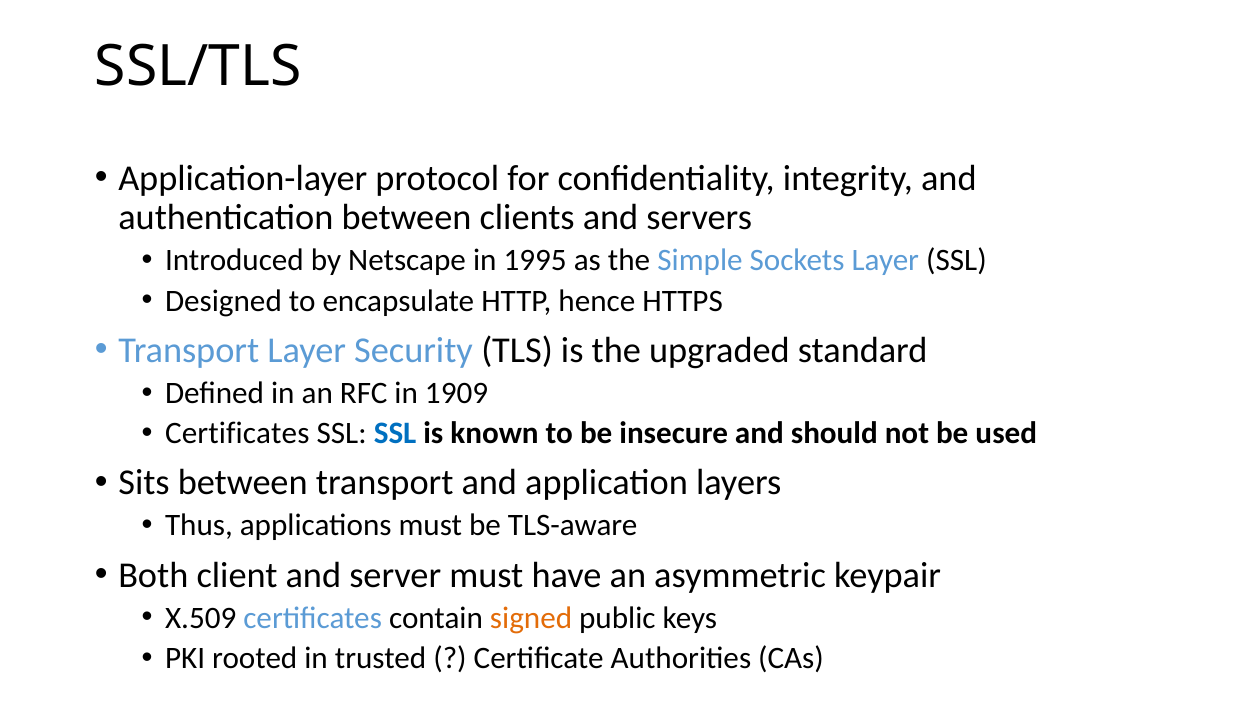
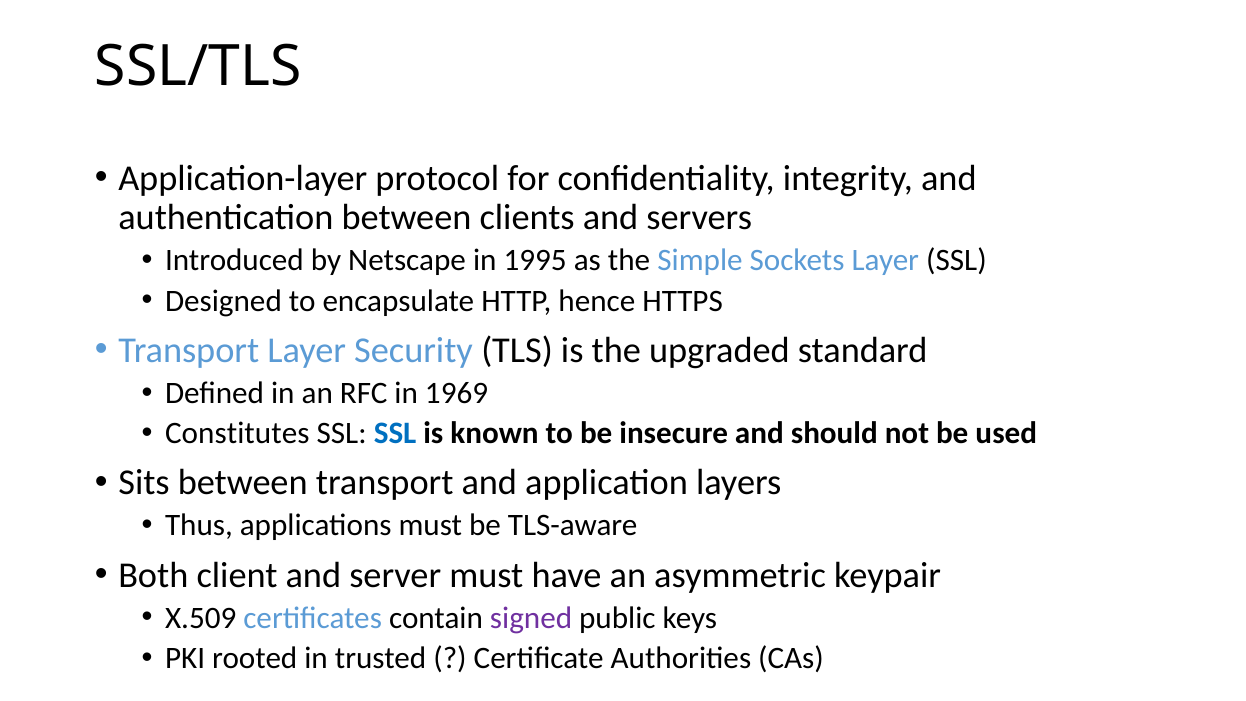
1909: 1909 -> 1969
Certificates at (237, 433): Certificates -> Constitutes
signed colour: orange -> purple
